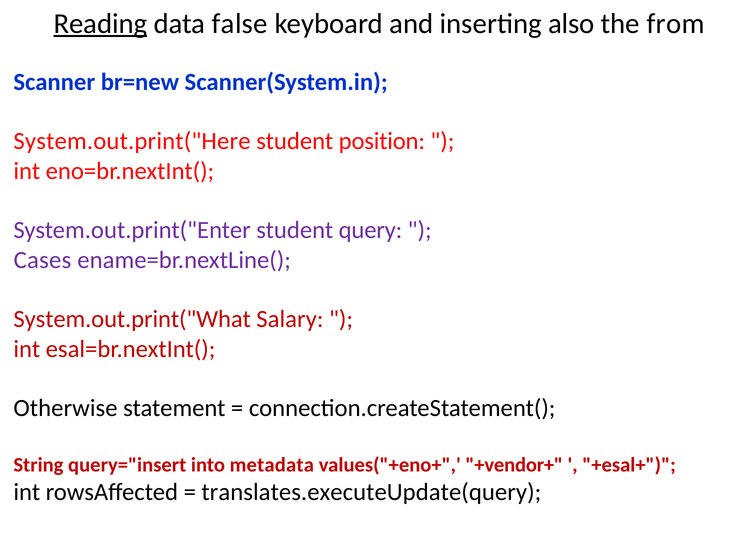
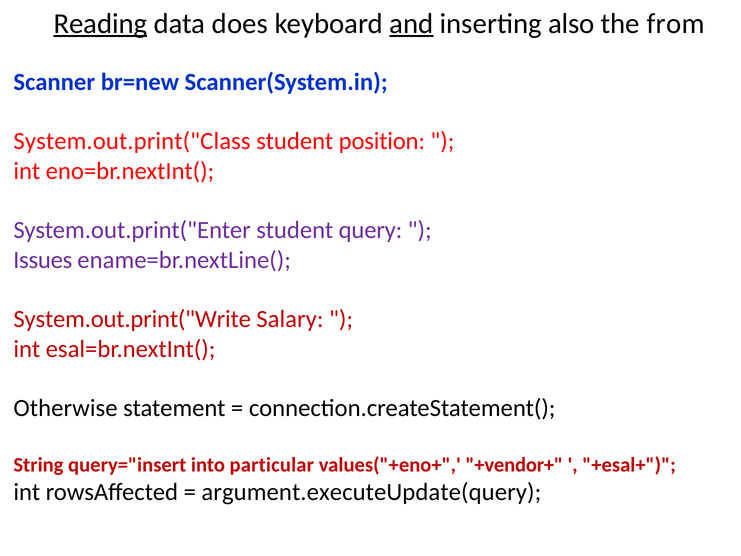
false: false -> does
and underline: none -> present
System.out.print("Here: System.out.print("Here -> System.out.print("Class
Cases: Cases -> Issues
System.out.print("What: System.out.print("What -> System.out.print("Write
metadata: metadata -> particular
translates.executeUpdate(query: translates.executeUpdate(query -> argument.executeUpdate(query
